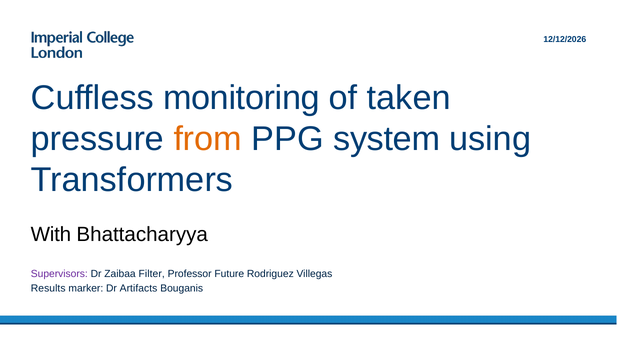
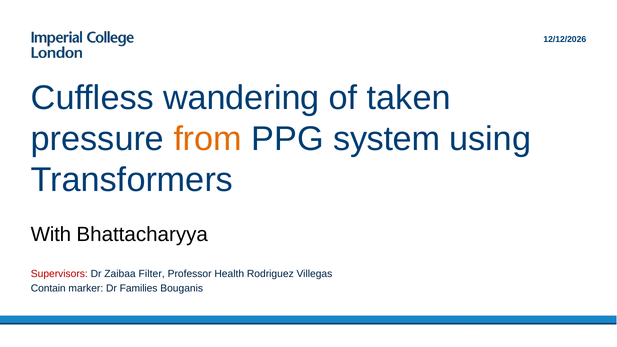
monitoring: monitoring -> wandering
Supervisors colour: purple -> red
Future: Future -> Health
Results: Results -> Contain
Artifacts: Artifacts -> Families
